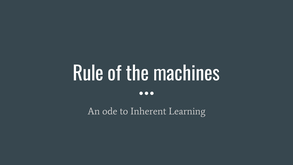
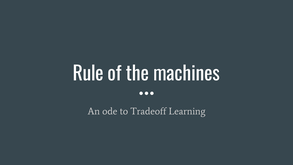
Inherent: Inherent -> Tradeoff
